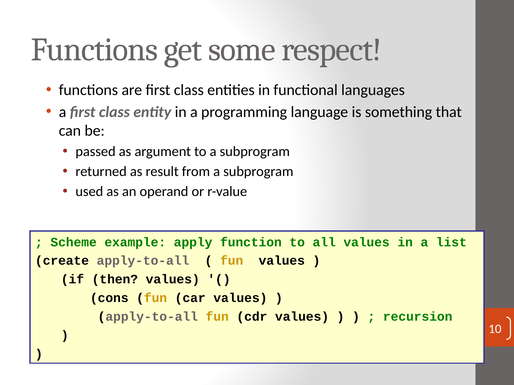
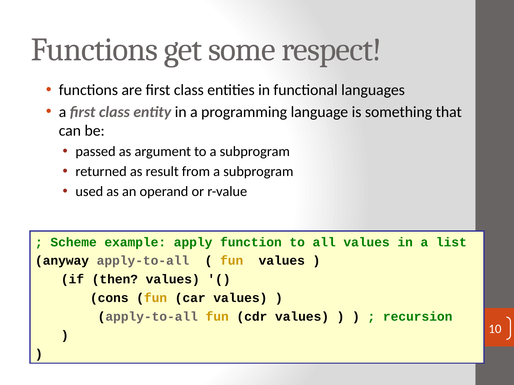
create: create -> anyway
